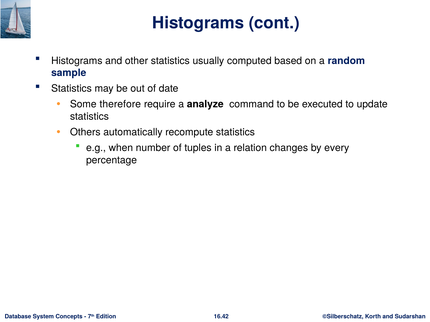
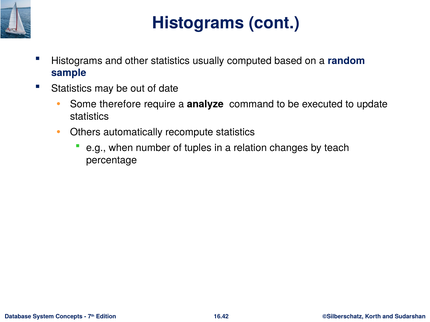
every: every -> teach
